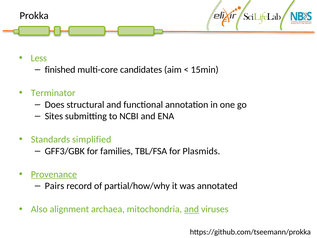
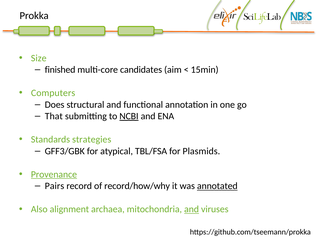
Less: Less -> Size
Terminator: Terminator -> Computers
Sites: Sites -> That
NCBI underline: none -> present
simplified: simplified -> strategies
families: families -> atypical
partial/how/why: partial/how/why -> record/how/why
annotated underline: none -> present
